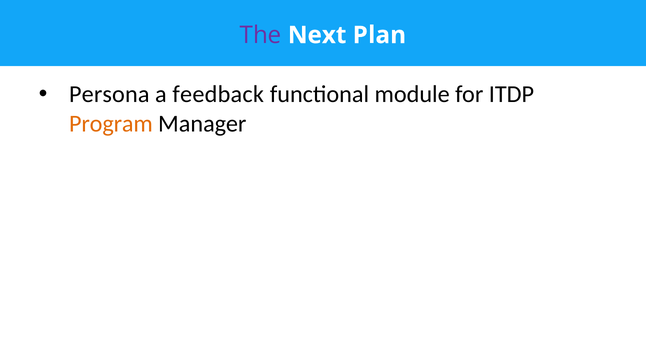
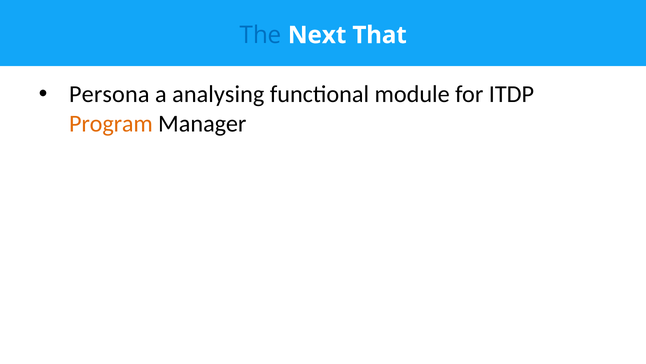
The colour: purple -> blue
Plan: Plan -> That
feedback: feedback -> analysing
